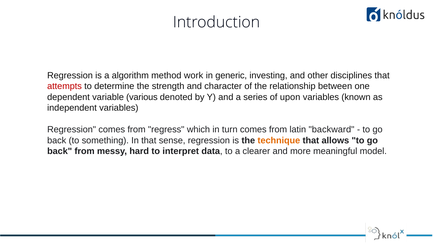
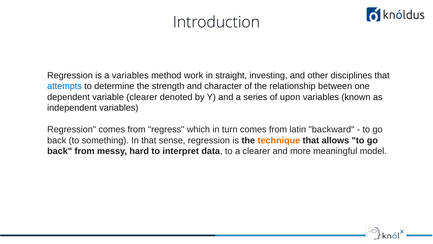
a algorithm: algorithm -> variables
generic: generic -> straight
attempts colour: red -> blue
variable various: various -> clearer
